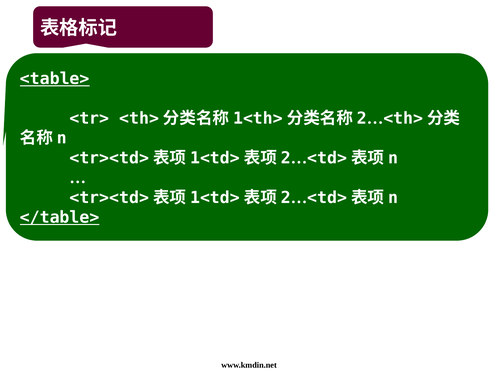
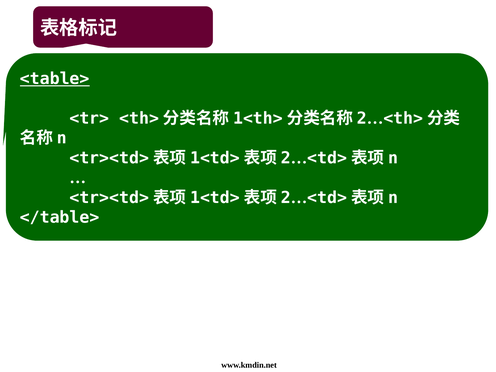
</table> underline: present -> none
